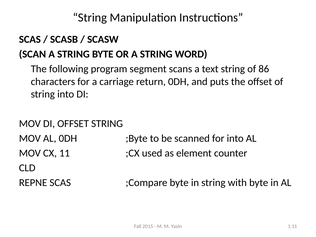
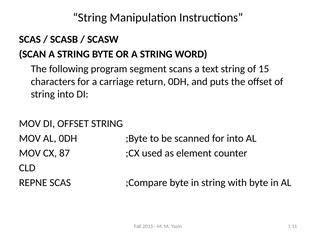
86: 86 -> 15
11: 11 -> 87
